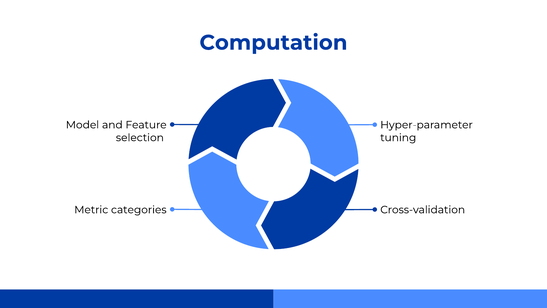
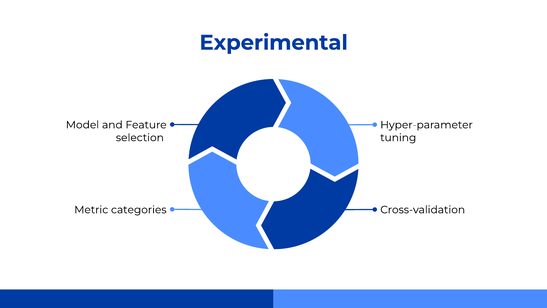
Computation: Computation -> Experimental
